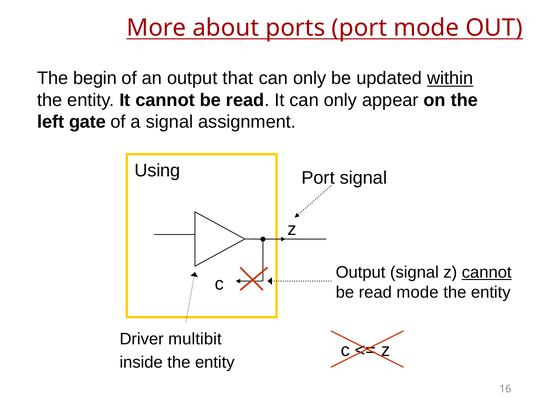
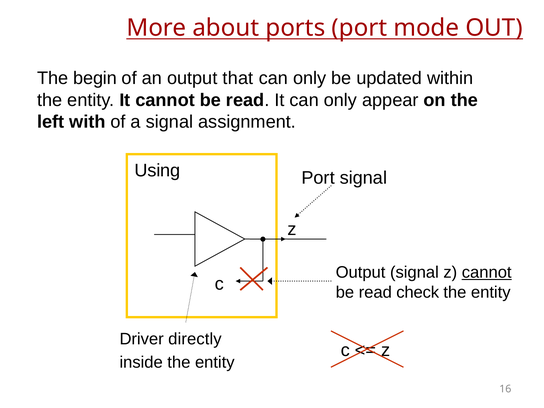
within underline: present -> none
gate: gate -> with
read mode: mode -> check
multibit: multibit -> directly
